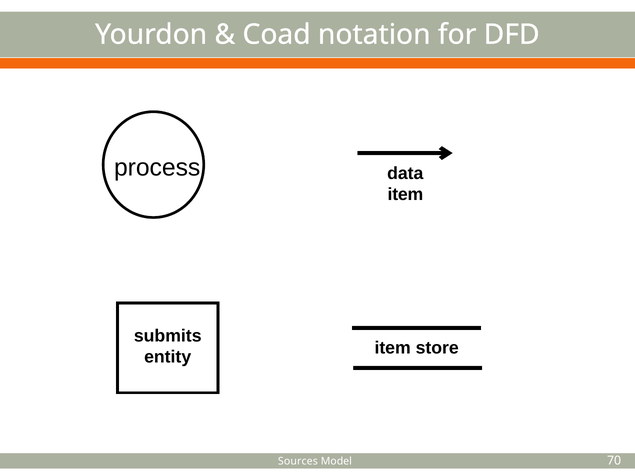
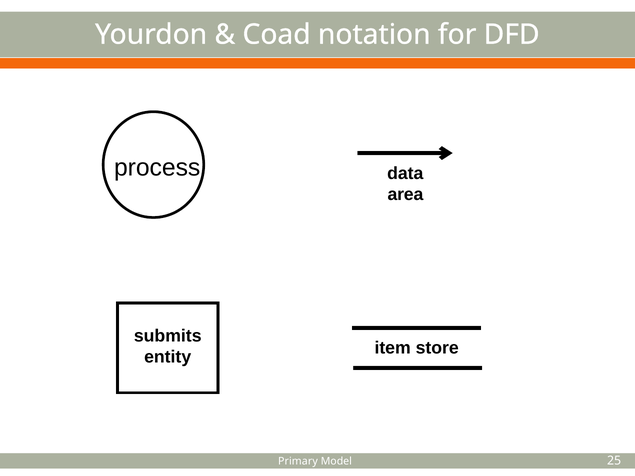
item at (405, 195): item -> area
Sources: Sources -> Primary
70: 70 -> 25
